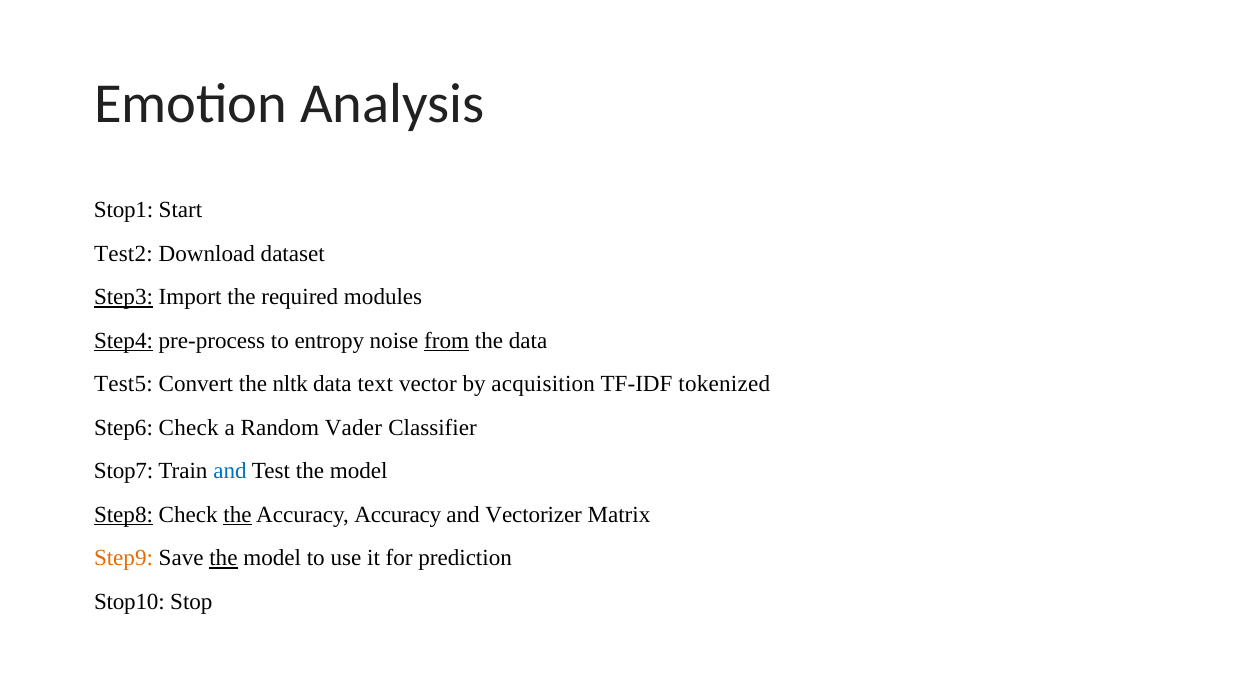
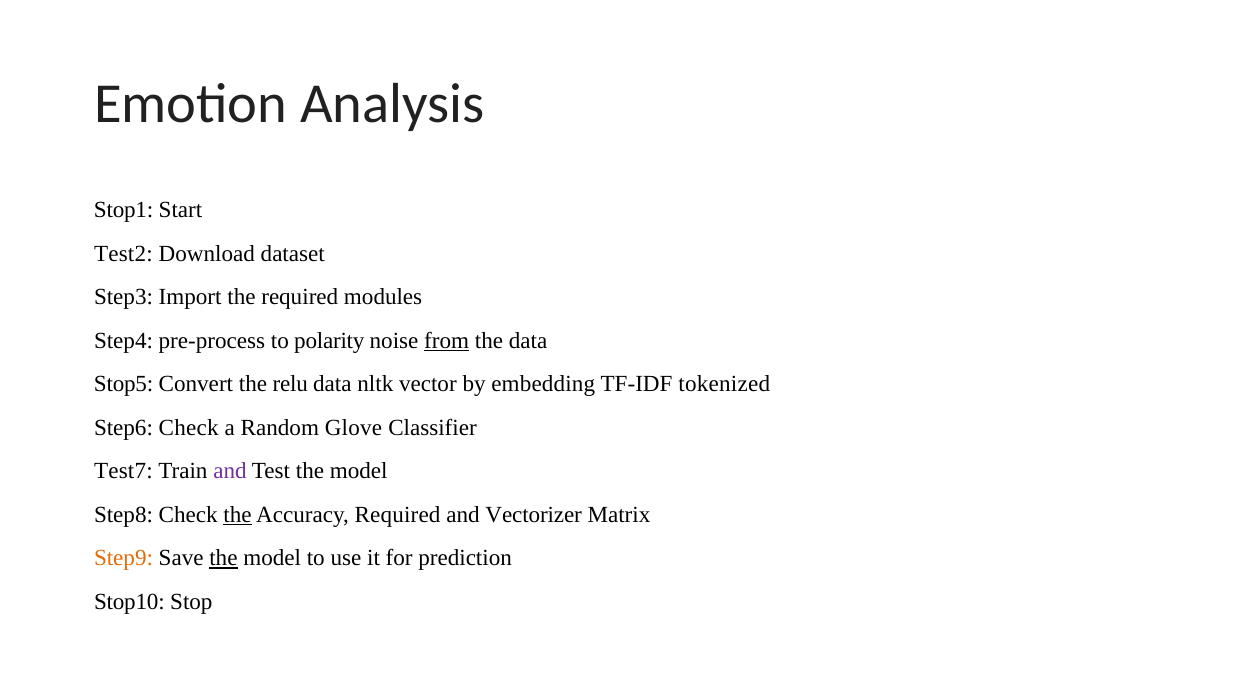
Step3 underline: present -> none
Step4 underline: present -> none
entropy: entropy -> polarity
Test5: Test5 -> Stop5
nltk: nltk -> relu
text: text -> nltk
acquisition: acquisition -> embedding
Vader: Vader -> Glove
Stop7: Stop7 -> Test7
and at (230, 472) colour: blue -> purple
Step8 underline: present -> none
Accuracy Accuracy: Accuracy -> Required
